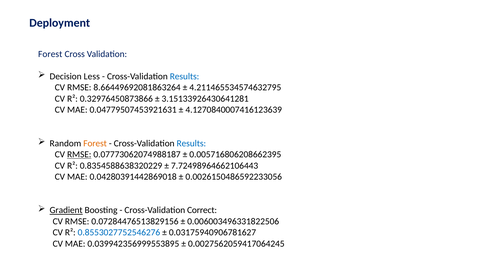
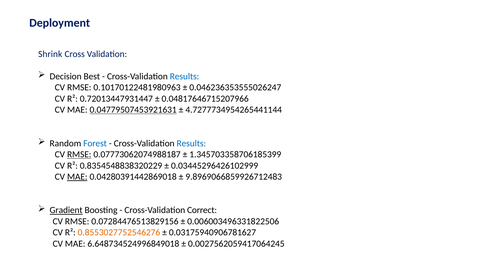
Forest at (50, 54): Forest -> Shrink
Less: Less -> Best
8.66449692081863264: 8.66449692081863264 -> 0.10170122481980963
4.211465534574632795: 4.211465534574632795 -> 0.046236353555026247
0.32976450873866: 0.32976450873866 -> 0.72013447931447
3.15133926430641281: 3.15133926430641281 -> 0.04817646715207966
0.04779507453921631 underline: none -> present
4.1270840007416123639: 4.1270840007416123639 -> 4.7277734954265441144
Forest at (95, 143) colour: orange -> blue
0.005716806208662395: 0.005716806208662395 -> 1.345703358706185399
0.8354588638320229: 0.8354588638320229 -> 0.8354548838320229
7.72498964662106443: 7.72498964662106443 -> 0.03445296426102999
MAE at (77, 177) underline: none -> present
0.0026150486592233056: 0.0026150486592233056 -> 9.8969066859926712483
0.8553027752546276 colour: blue -> orange
0.039942356999553895: 0.039942356999553895 -> 6.648734524996849018
